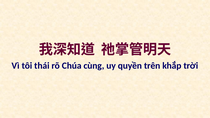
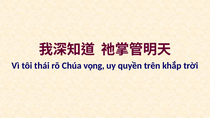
cùng: cùng -> vọng
